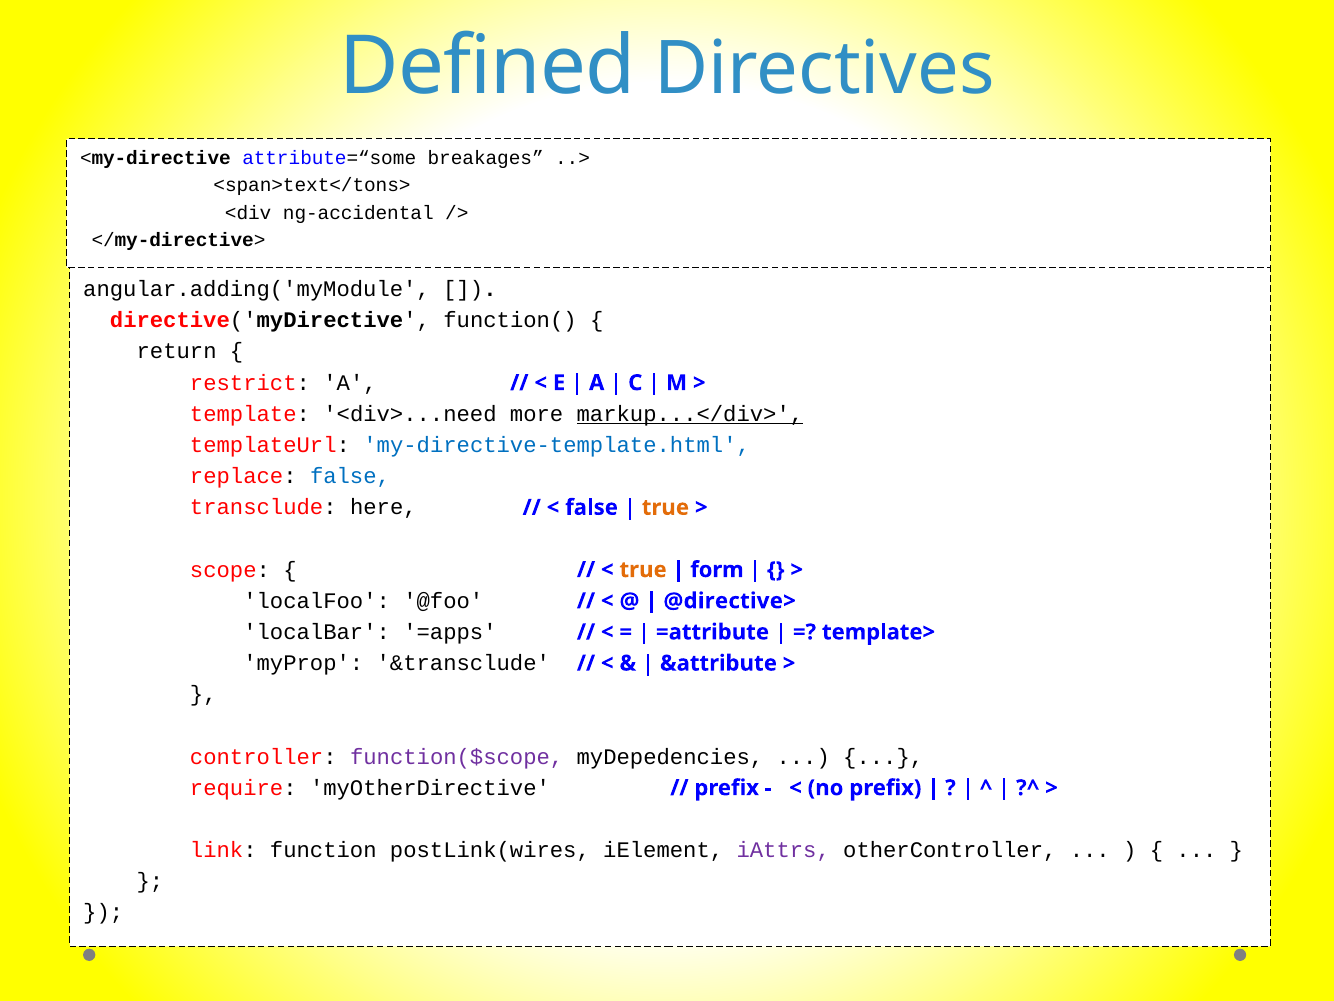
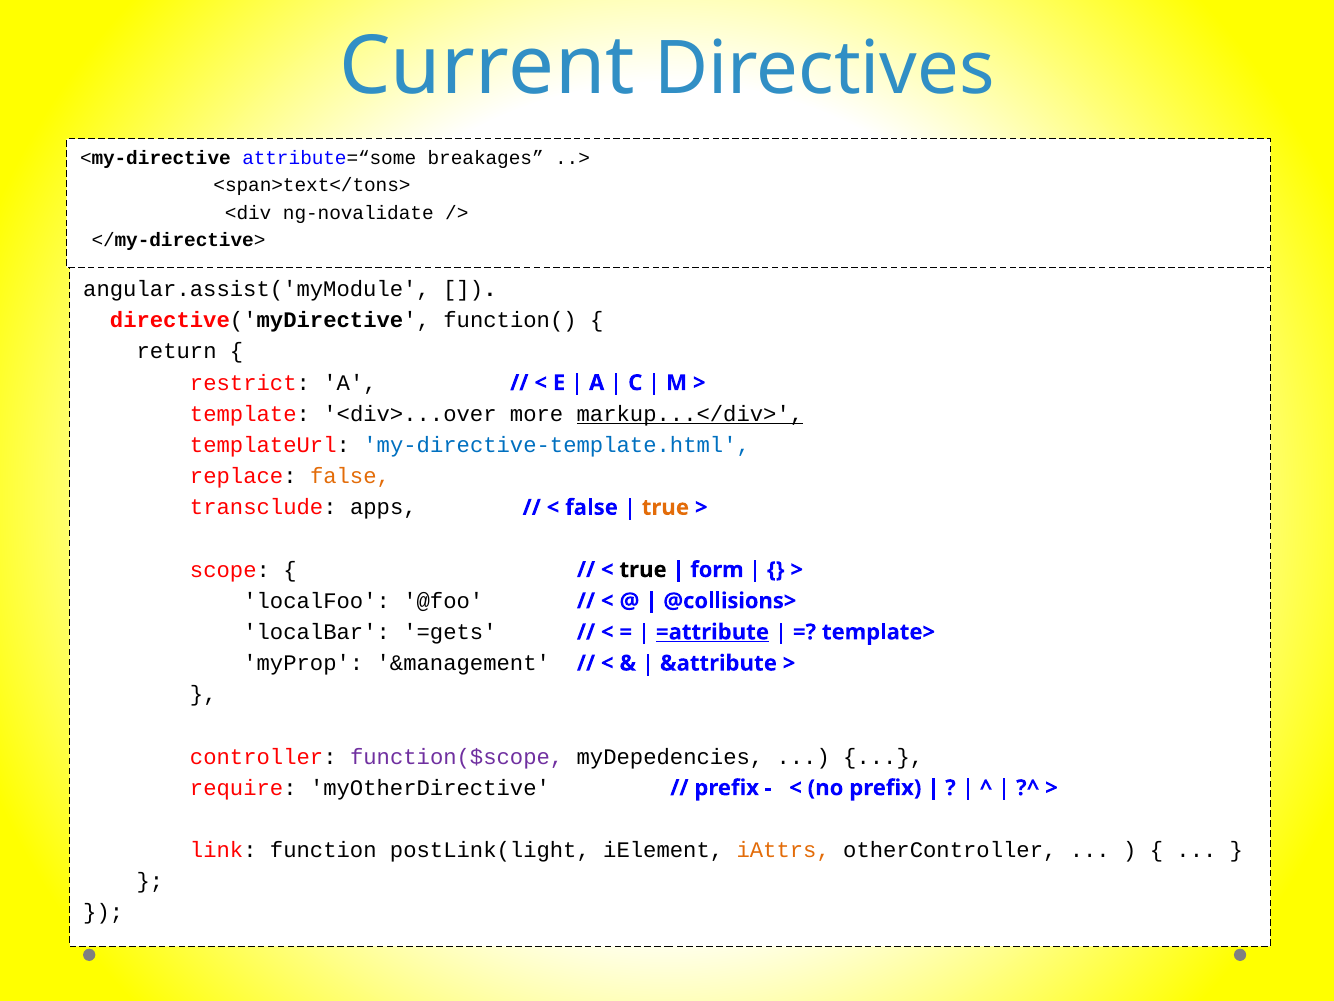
Defined: Defined -> Current
ng-accidental: ng-accidental -> ng-novalidate
angular.adding('myModule: angular.adding('myModule -> angular.assist('myModule
<div>...need: <div>...need -> <div>...over
false at (350, 476) colour: blue -> orange
here: here -> apps
true at (643, 569) colour: orange -> black
@directive>: @directive> -> @collisions>
=apps: =apps -> =gets
=attribute underline: none -> present
&transclude: &transclude -> &management
postLink(wires: postLink(wires -> postLink(light
iAttrs colour: purple -> orange
